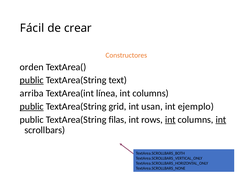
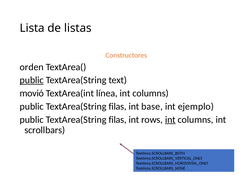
Fácil: Fácil -> Lista
crear: crear -> listas
arriba: arriba -> movió
public at (32, 107) underline: present -> none
grid at (118, 107): grid -> filas
usan: usan -> base
int at (221, 120) underline: present -> none
